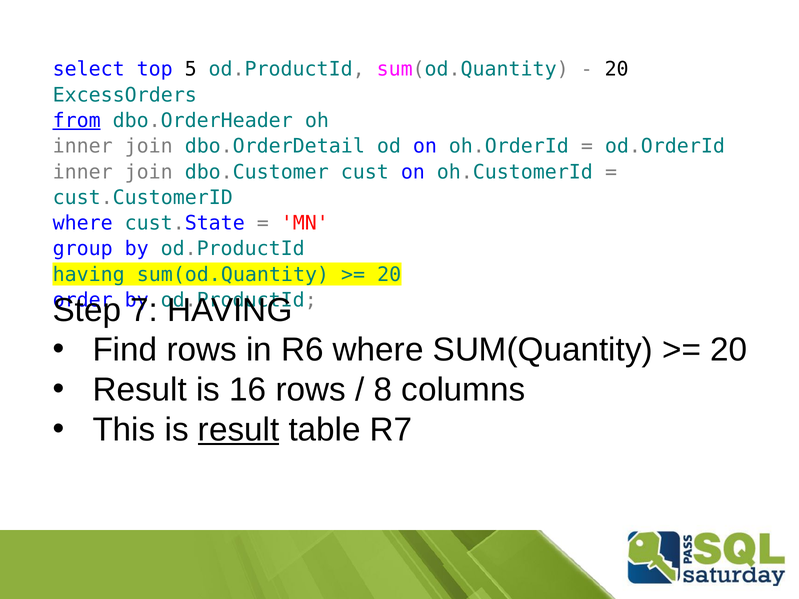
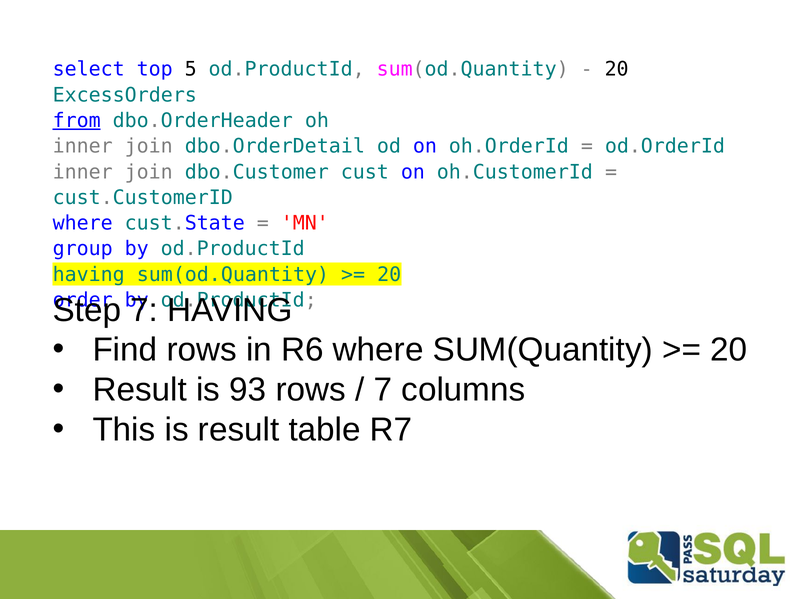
16: 16 -> 93
8 at (383, 390): 8 -> 7
result at (239, 430) underline: present -> none
